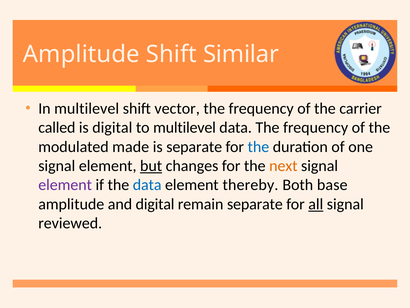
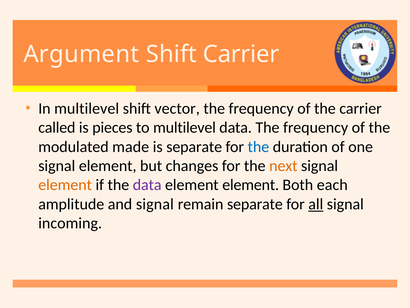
Amplitude at (81, 54): Amplitude -> Argument
Shift Similar: Similar -> Carrier
is digital: digital -> pieces
but underline: present -> none
element at (65, 185) colour: purple -> orange
data at (147, 185) colour: blue -> purple
element thereby: thereby -> element
base: base -> each
and digital: digital -> signal
reviewed: reviewed -> incoming
